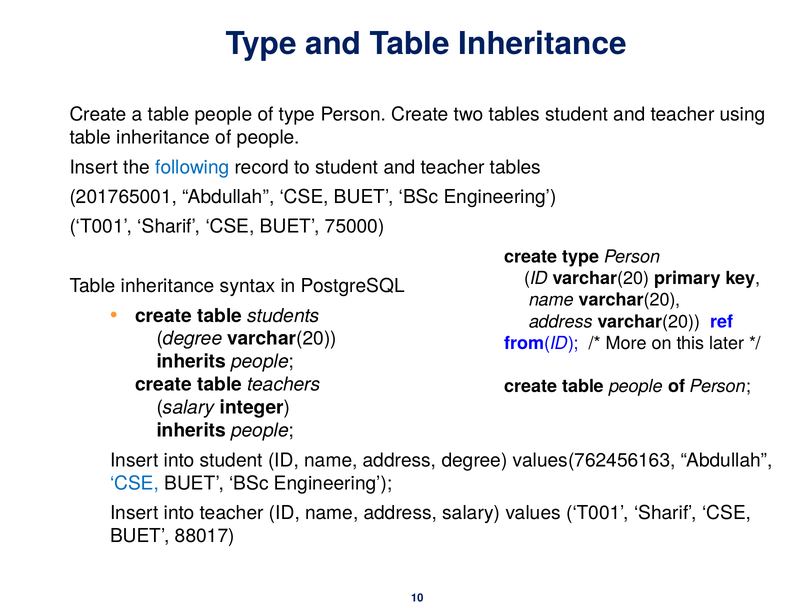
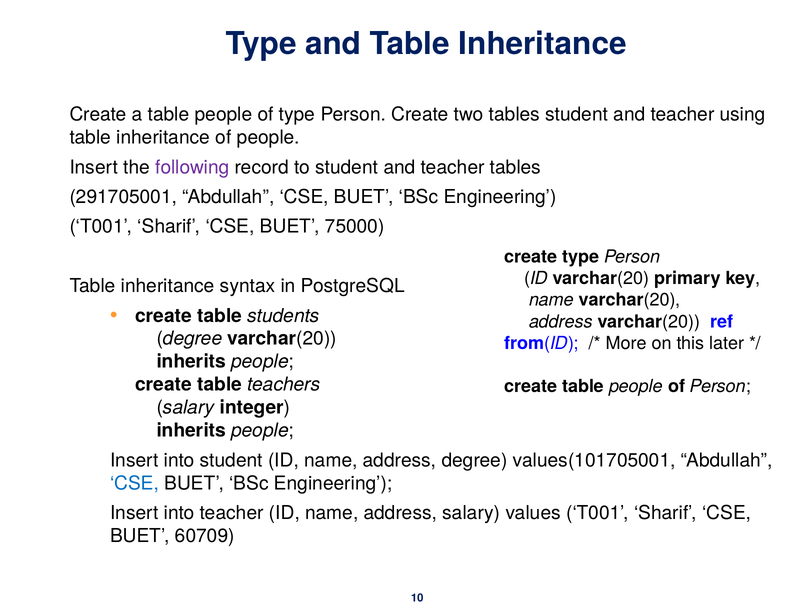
following colour: blue -> purple
201765001: 201765001 -> 291705001
values(762456163: values(762456163 -> values(101705001
88017: 88017 -> 60709
